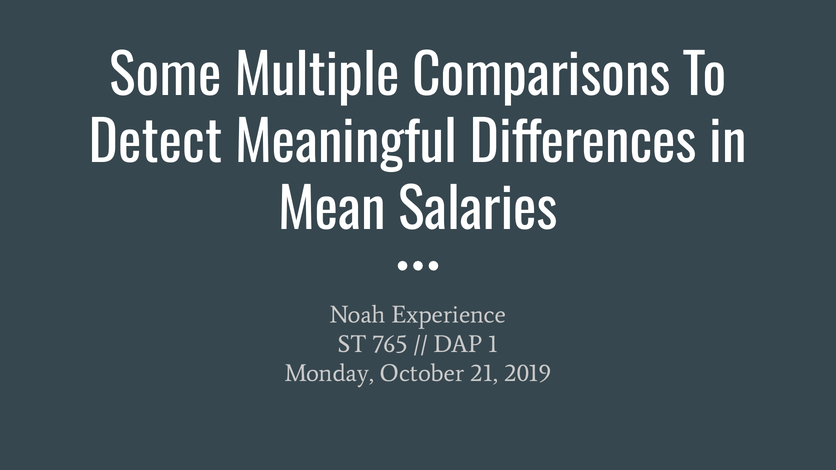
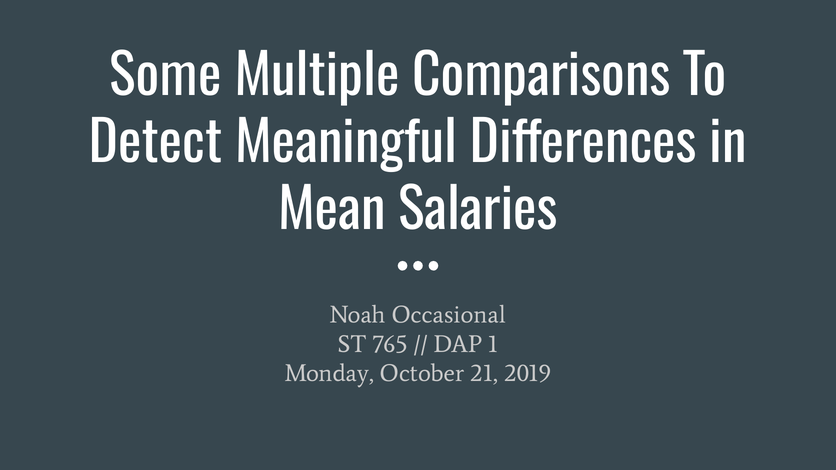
Experience: Experience -> Occasional
